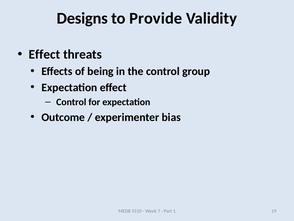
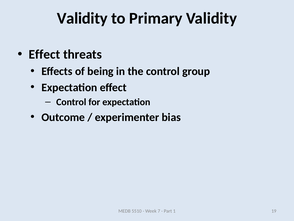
Designs at (82, 18): Designs -> Validity
Provide: Provide -> Primary
